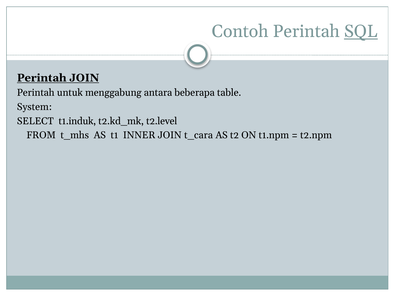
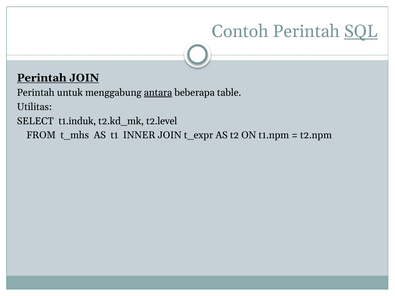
antara underline: none -> present
System: System -> Utilitas
t_cara: t_cara -> t_expr
